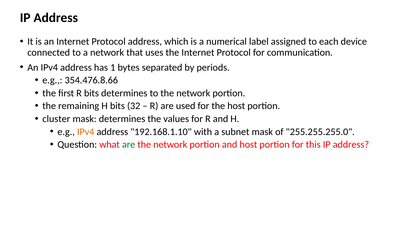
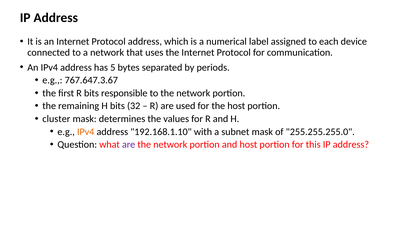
1: 1 -> 5
354.476.8.66: 354.476.8.66 -> 767.647.3.67
bits determines: determines -> responsible
are at (129, 145) colour: green -> purple
